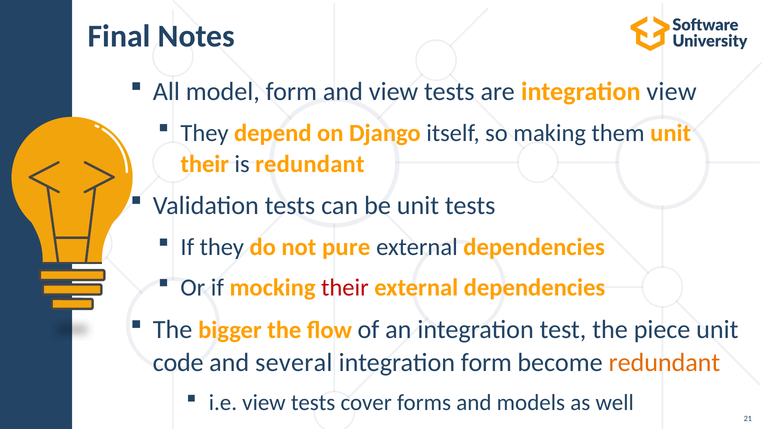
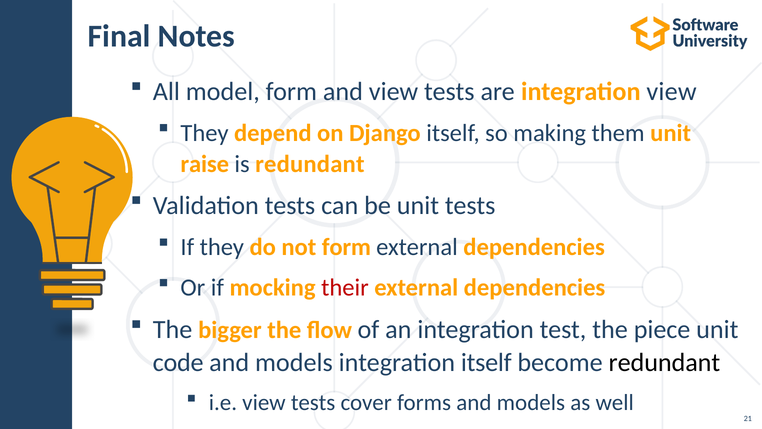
their at (205, 164): their -> raise
not pure: pure -> form
several at (294, 362): several -> models
integration form: form -> itself
redundant at (664, 362) colour: orange -> black
